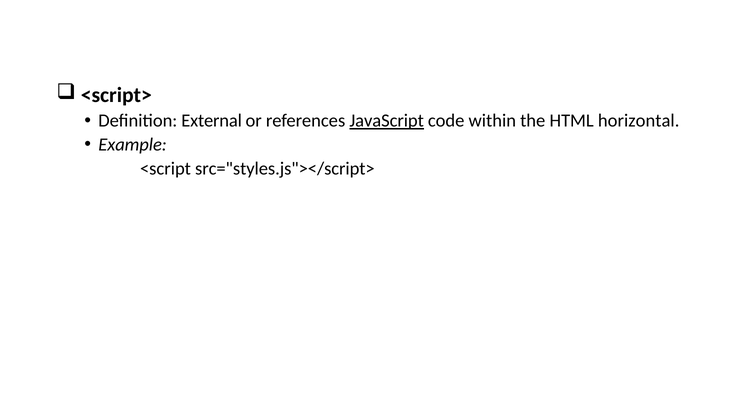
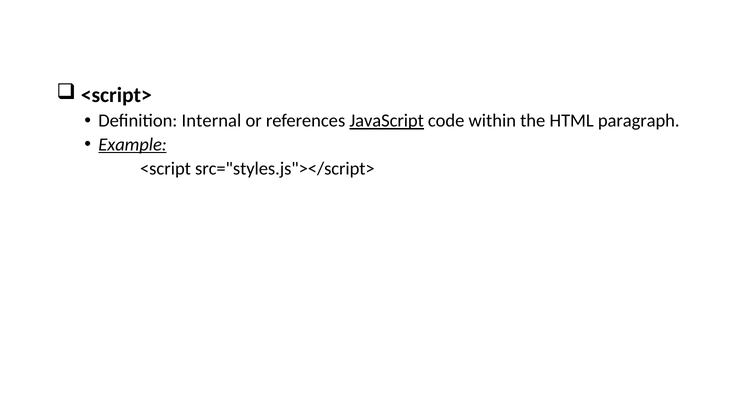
External: External -> Internal
horizontal: horizontal -> paragraph
Example underline: none -> present
